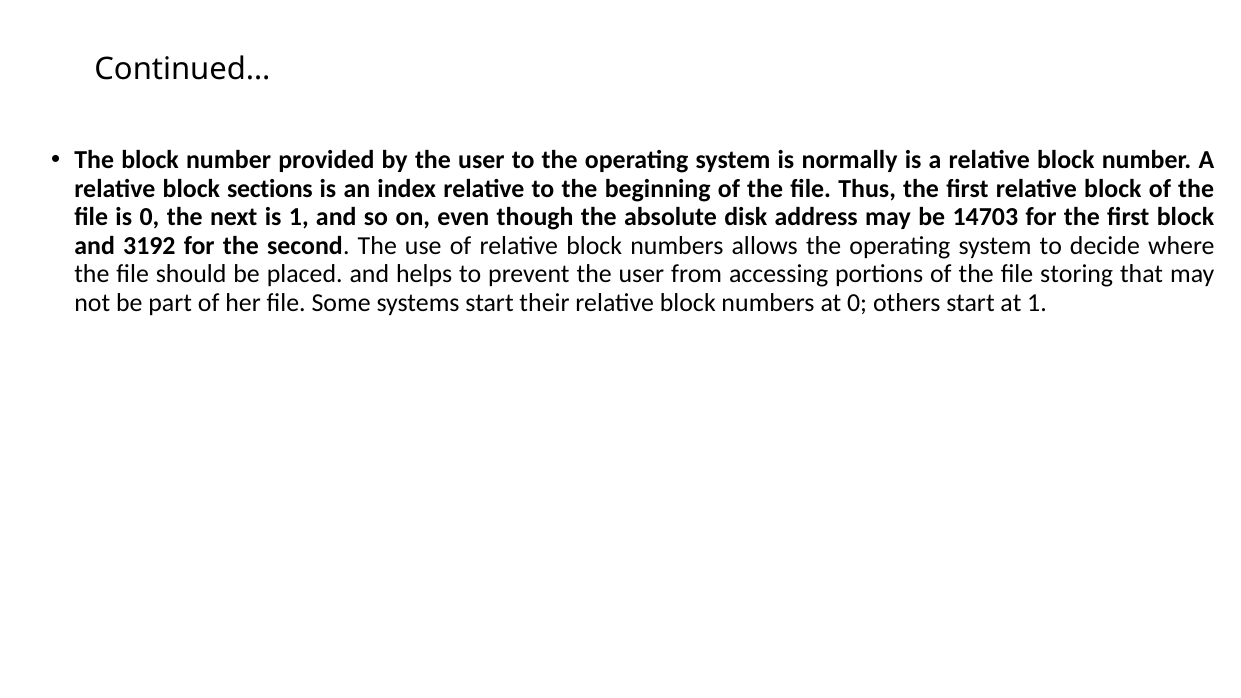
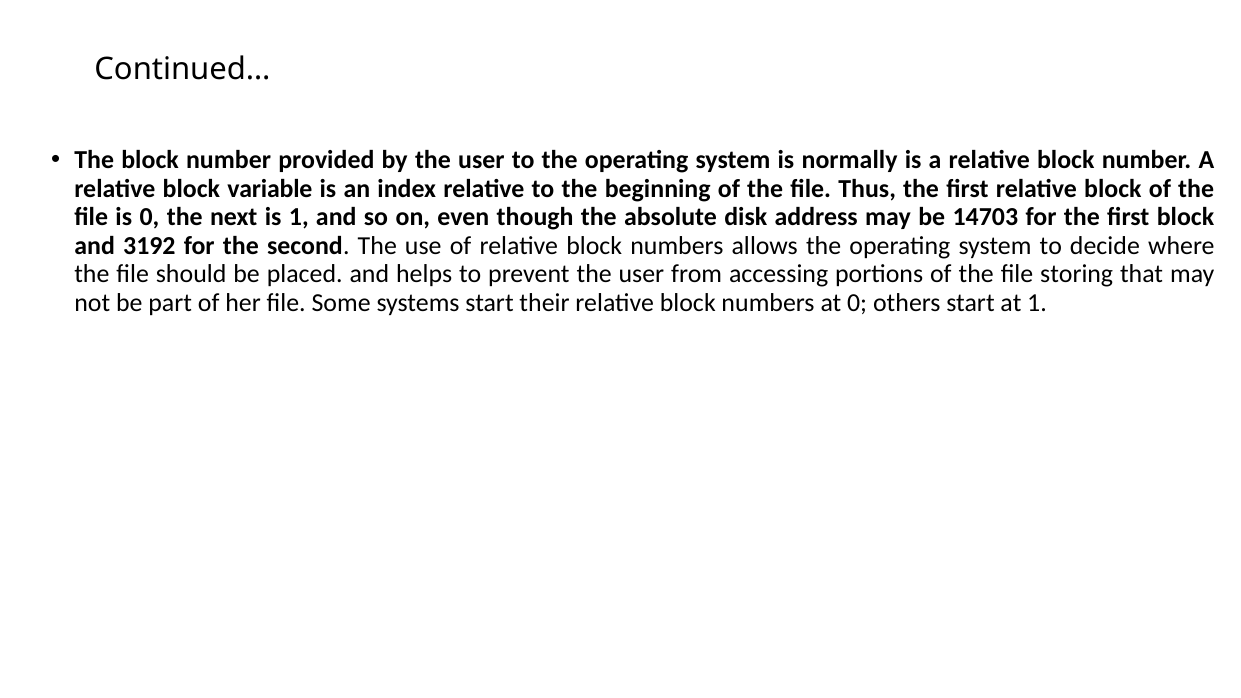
sections: sections -> variable
